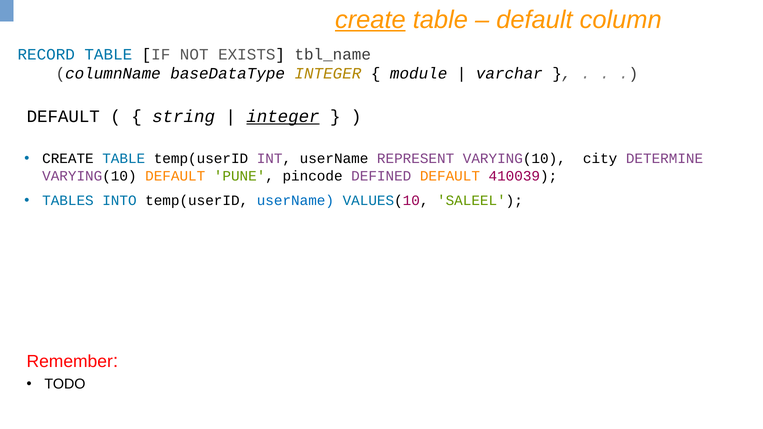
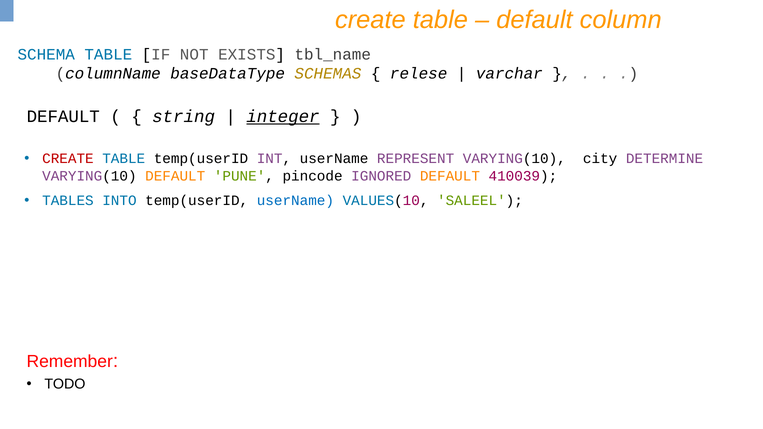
create at (370, 20) underline: present -> none
RECORD: RECORD -> SCHEMA
baseDataType INTEGER: INTEGER -> SCHEMAS
module: module -> relese
CREATE at (68, 159) colour: black -> red
DEFINED: DEFINED -> IGNORED
